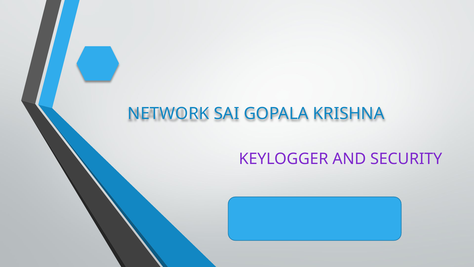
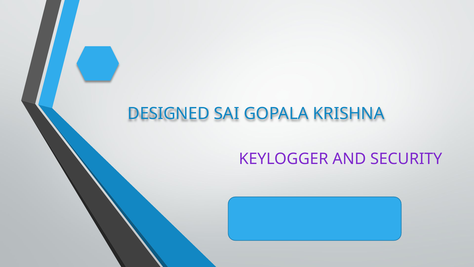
NETWORK: NETWORK -> DESIGNED
